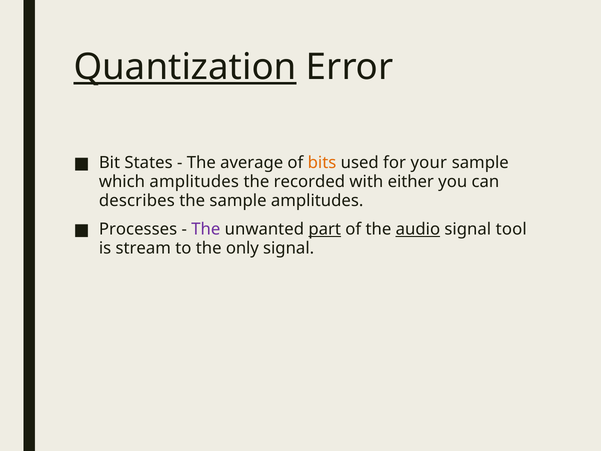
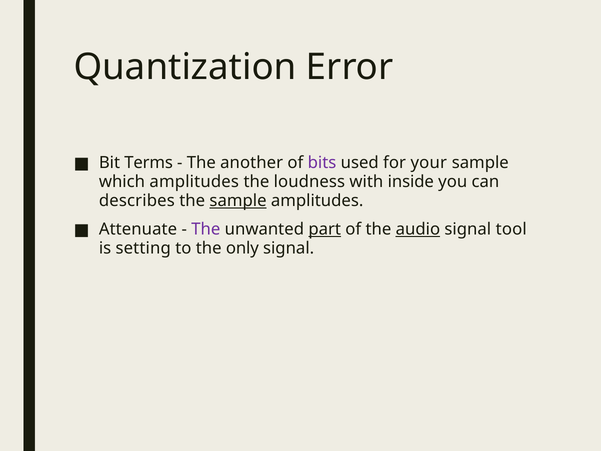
Quantization underline: present -> none
States: States -> Terms
average: average -> another
bits colour: orange -> purple
recorded: recorded -> loudness
either: either -> inside
sample at (238, 200) underline: none -> present
Processes: Processes -> Attenuate
stream: stream -> setting
